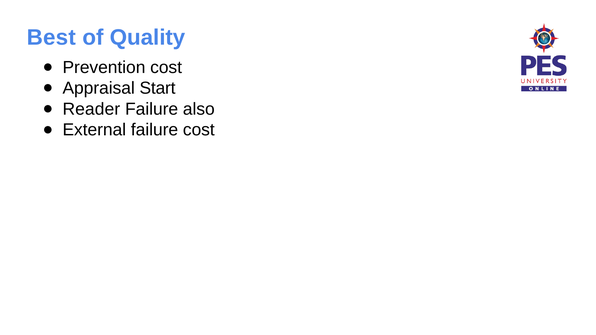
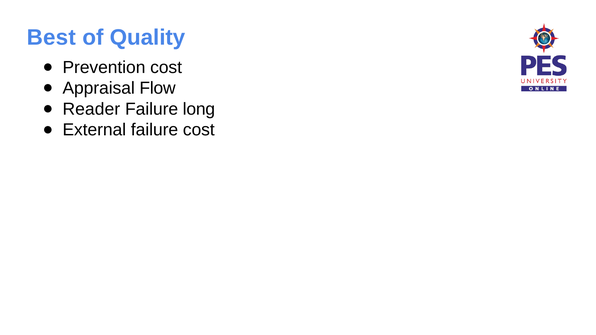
Start: Start -> Flow
also: also -> long
